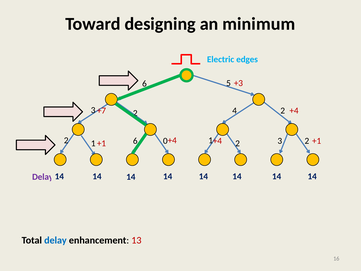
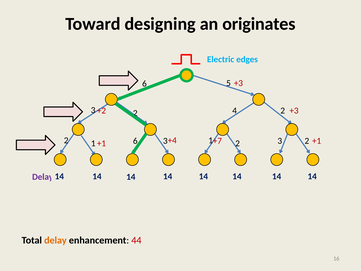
minimum: minimum -> originates
+7: +7 -> +2
+4 at (294, 111): +4 -> +3
1 0: 0 -> 3
+4 at (217, 141): +4 -> +7
delay at (55, 240) colour: blue -> orange
13: 13 -> 44
